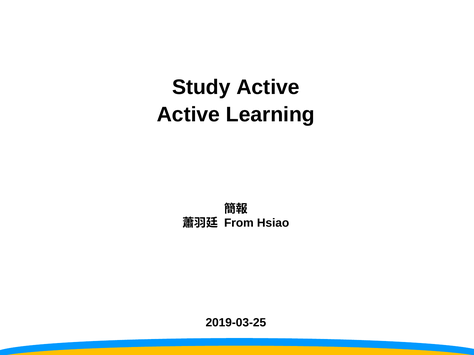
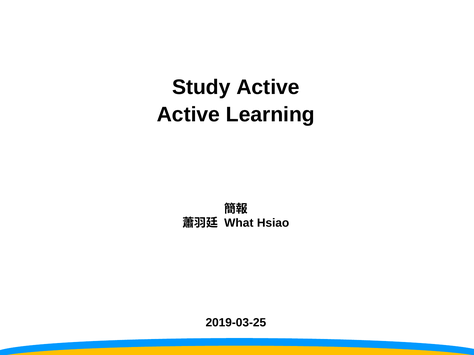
From: From -> What
